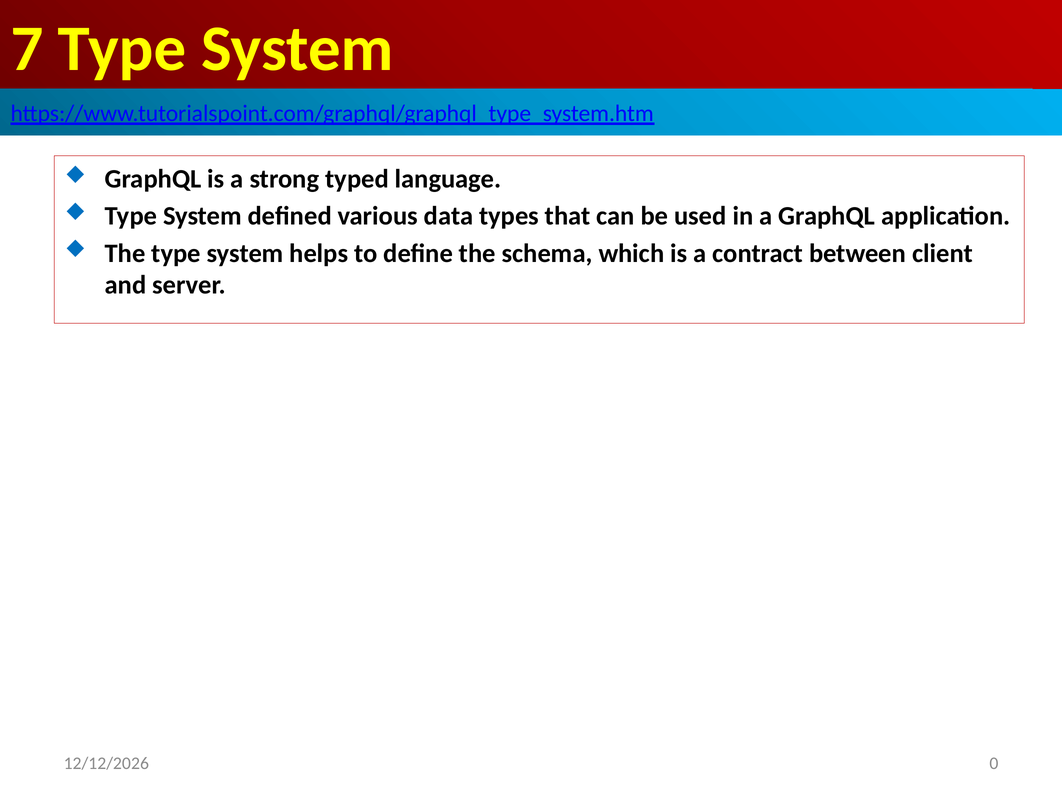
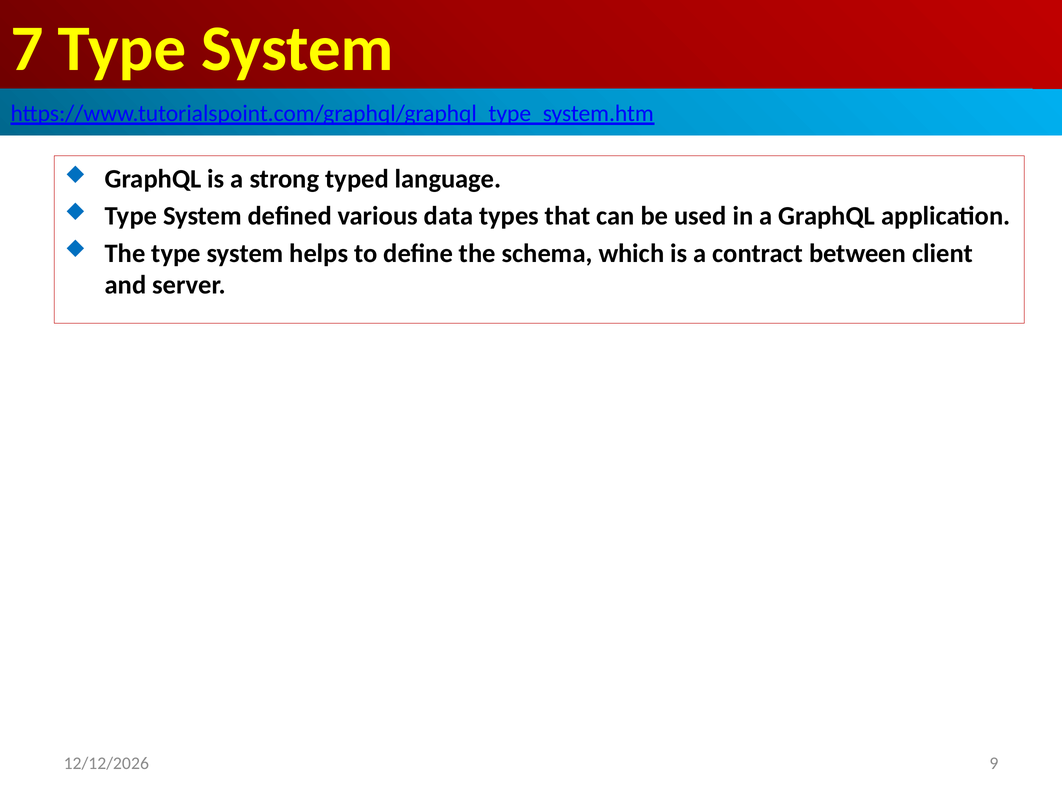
0: 0 -> 9
